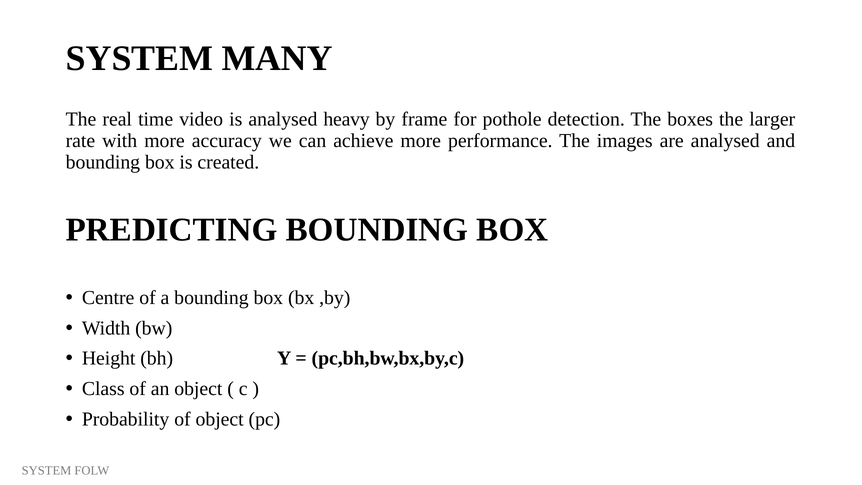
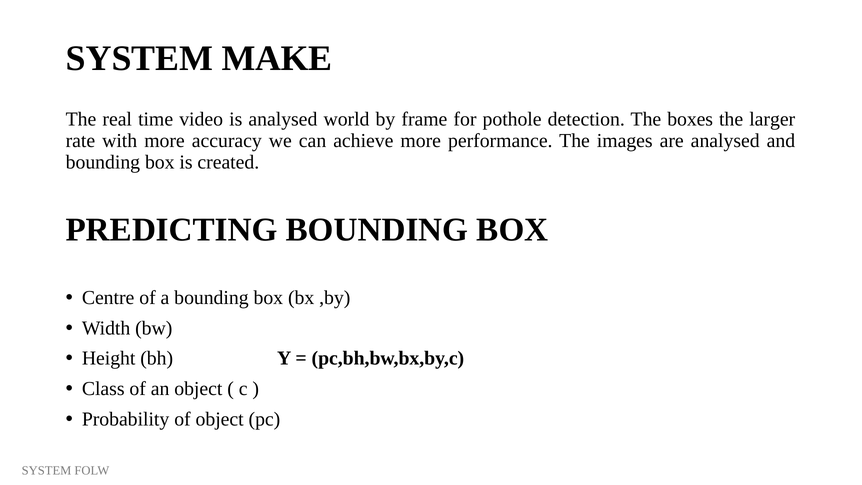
MANY: MANY -> MAKE
heavy: heavy -> world
